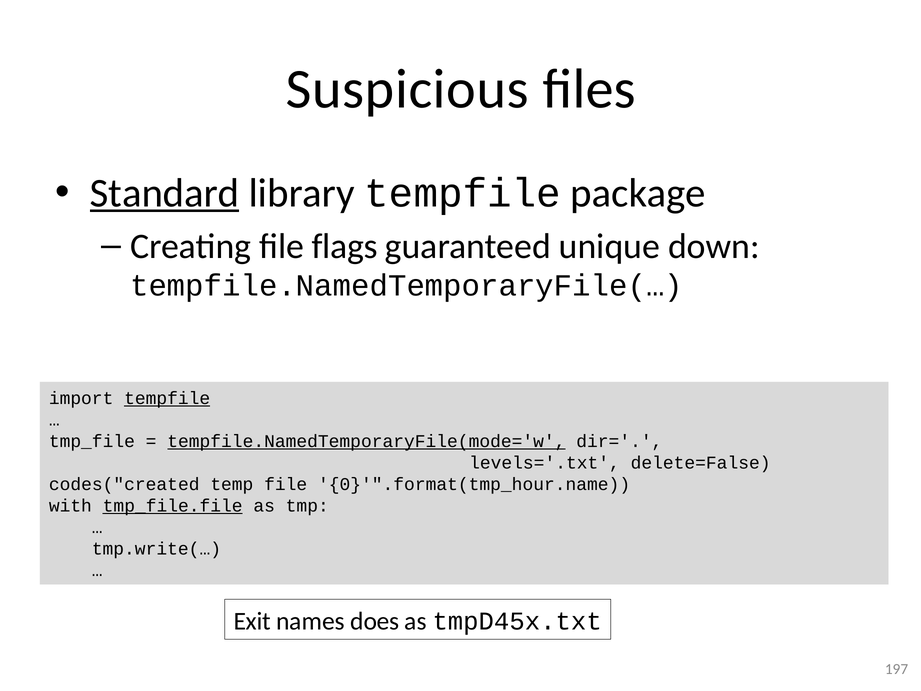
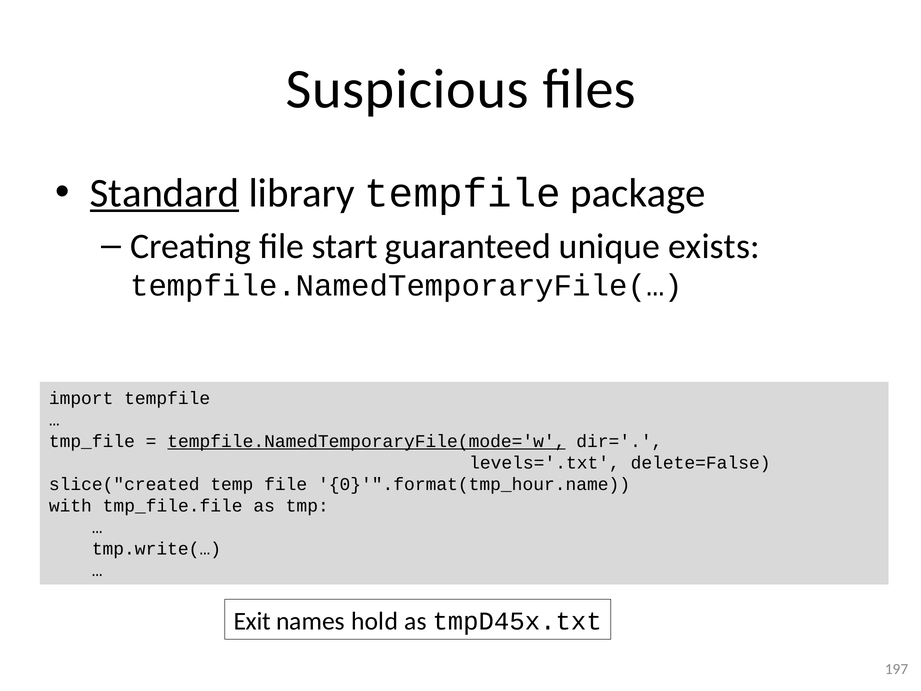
flags: flags -> start
down: down -> exists
tempfile at (167, 398) underline: present -> none
codes("created: codes("created -> slice("created
tmp_file.file underline: present -> none
does: does -> hold
